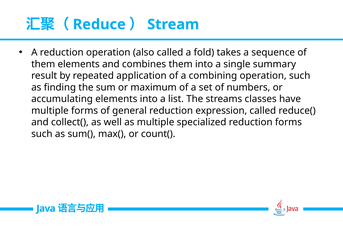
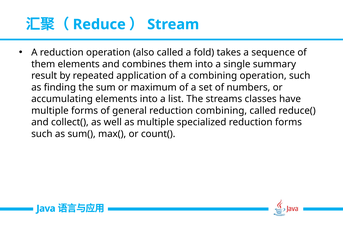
reduction expression: expression -> combining
